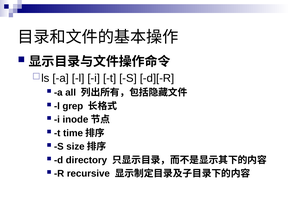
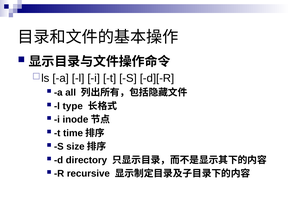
grep: grep -> type
